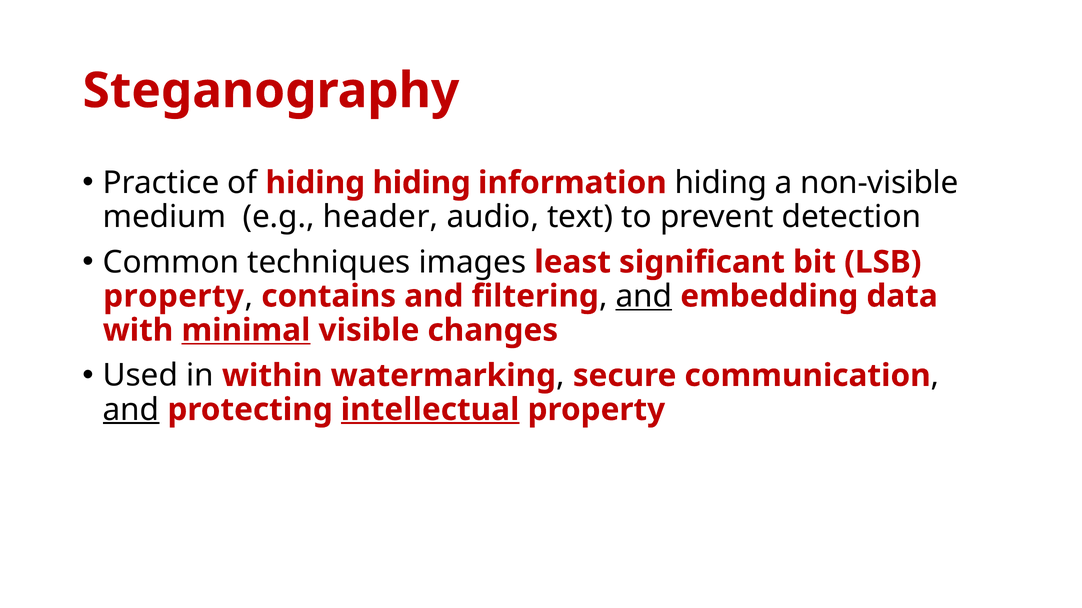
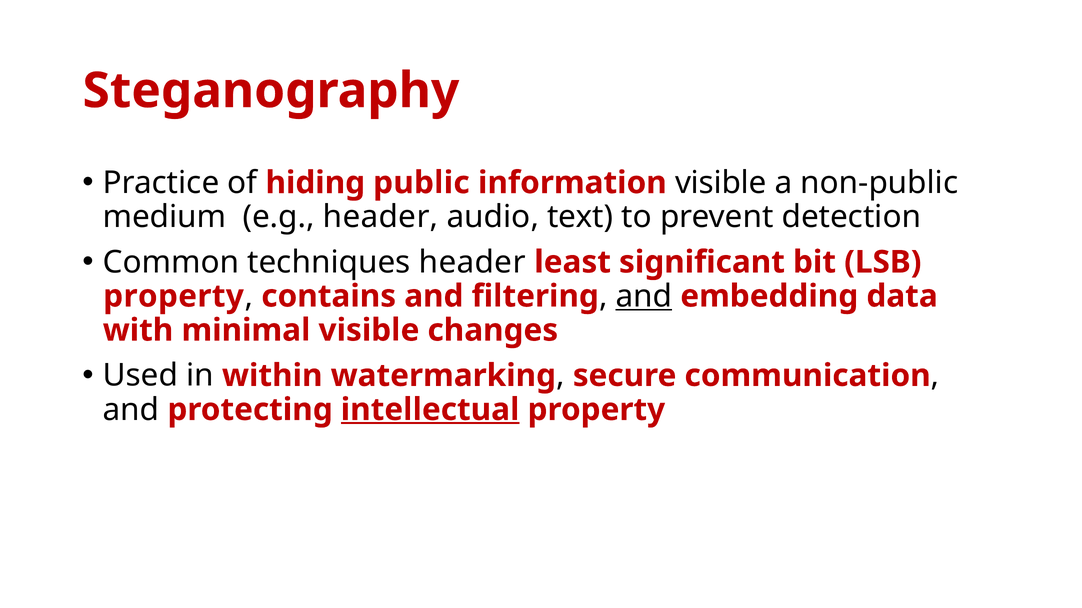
hiding hiding: hiding -> public
information hiding: hiding -> visible
non-visible: non-visible -> non-public
techniques images: images -> header
minimal underline: present -> none
and at (131, 410) underline: present -> none
